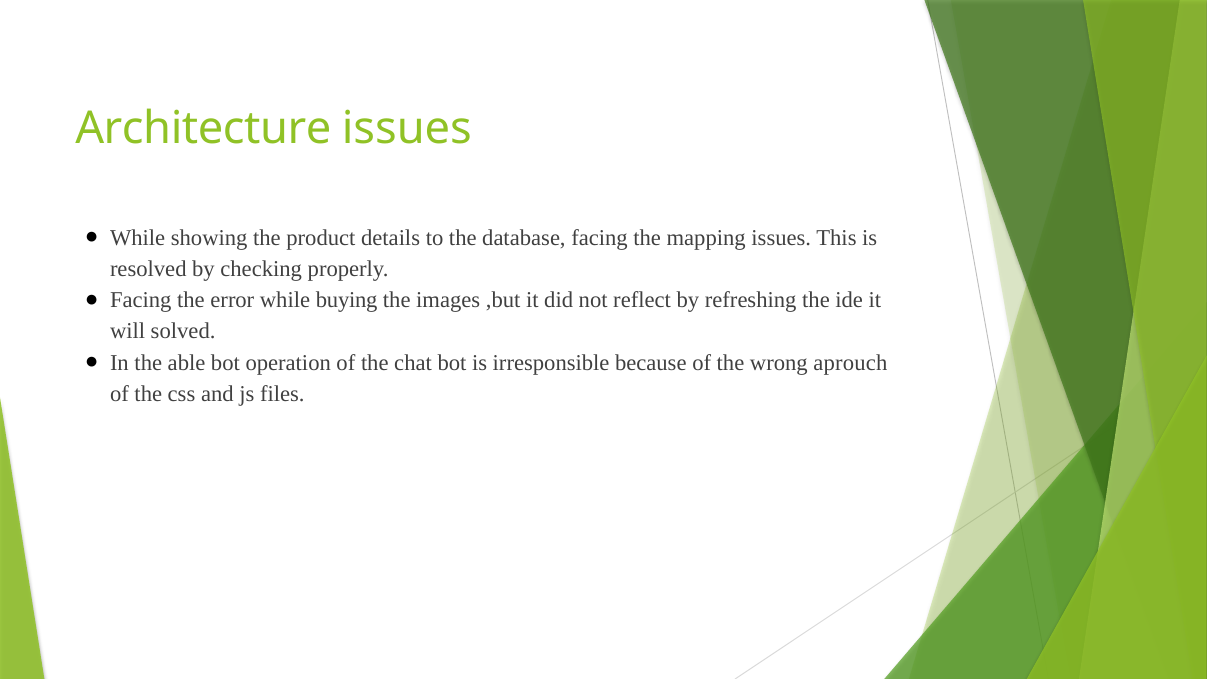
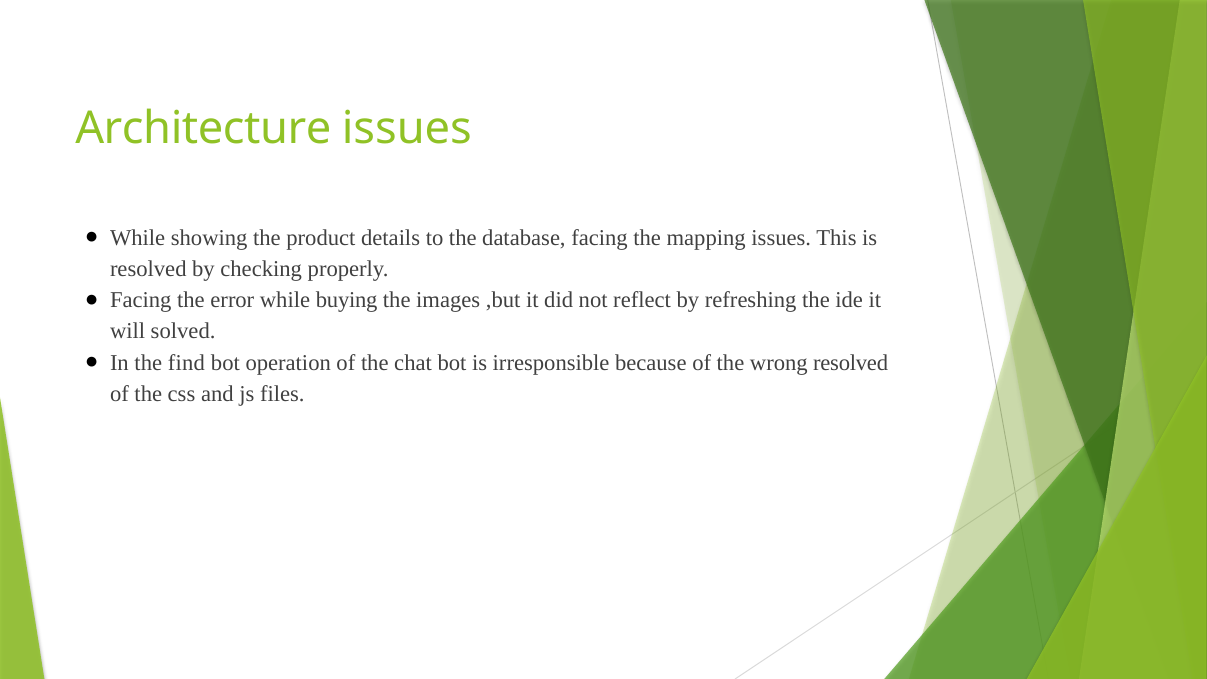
able: able -> find
wrong aprouch: aprouch -> resolved
